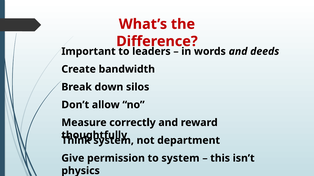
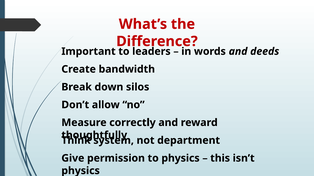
to system: system -> physics
